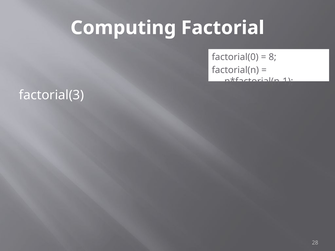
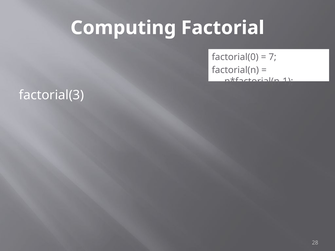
8: 8 -> 7
